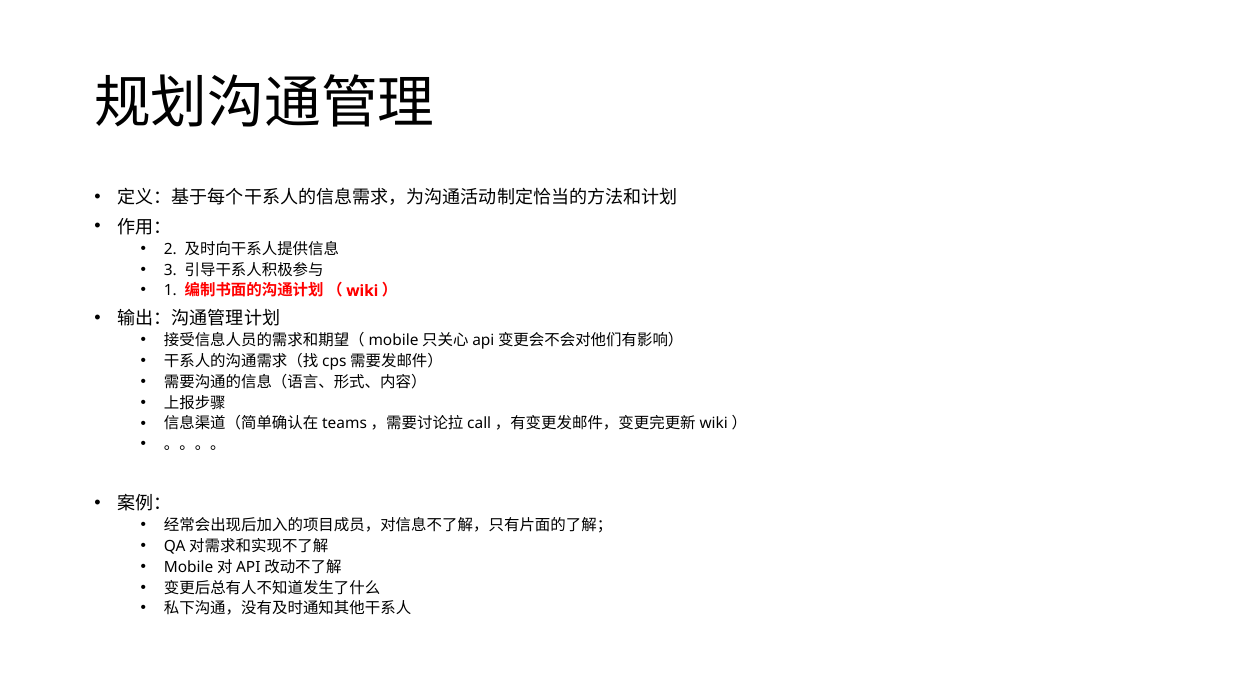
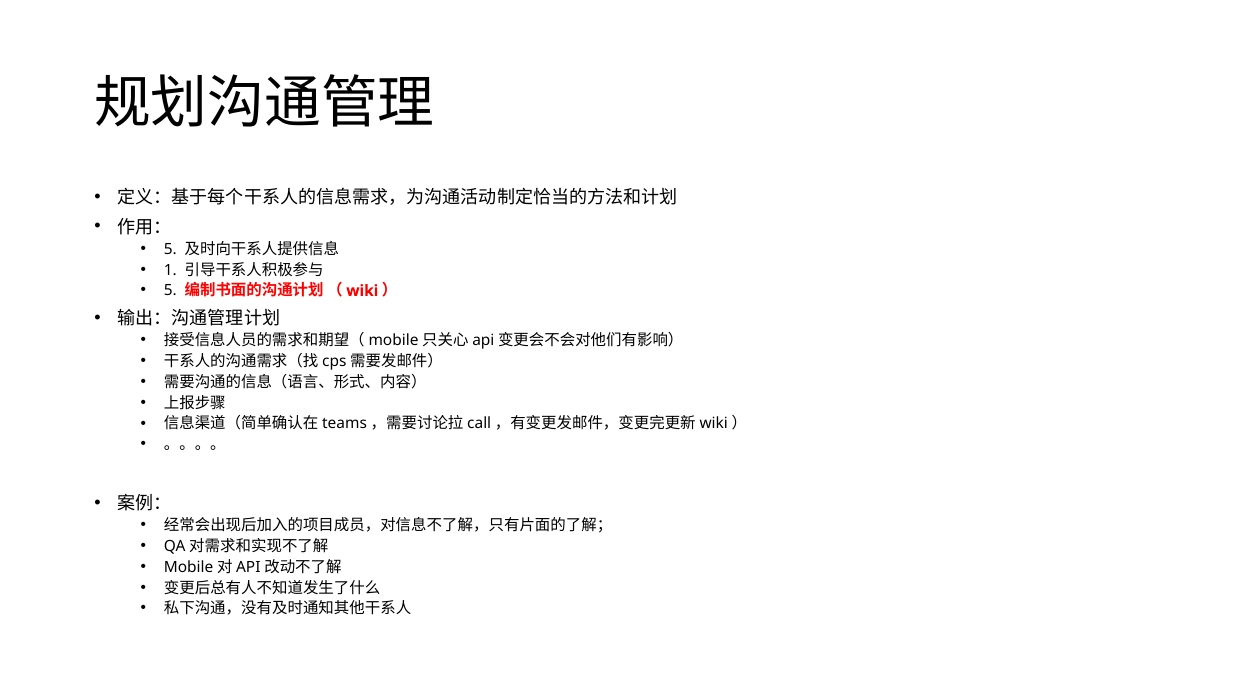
2 at (170, 249): 2 -> 5
3: 3 -> 1
1 at (170, 291): 1 -> 5
